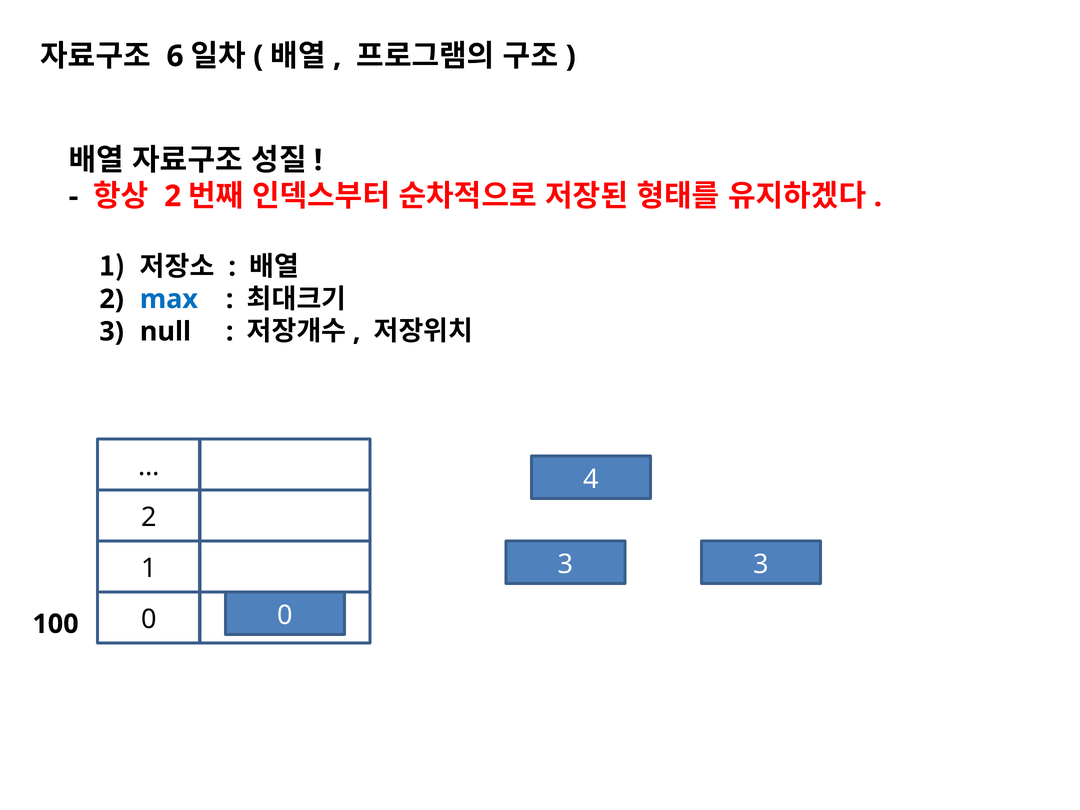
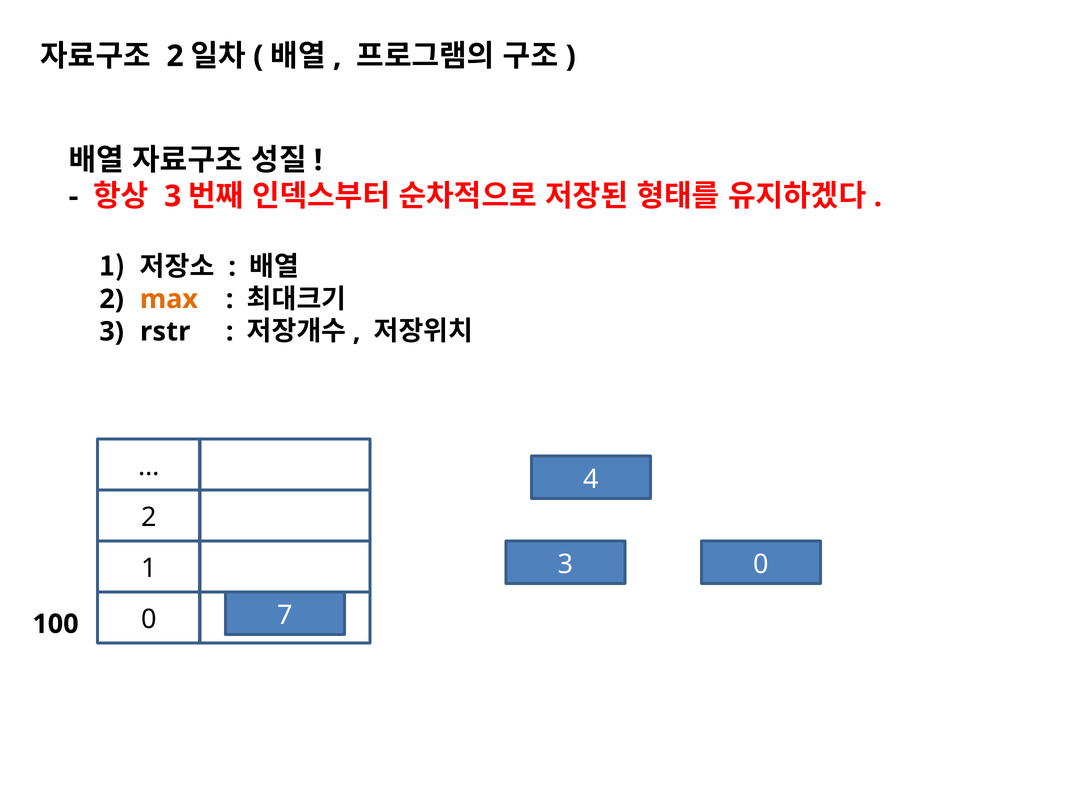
6 at (175, 56): 6 -> 2
2 at (173, 196): 2 -> 3
max colour: blue -> orange
null: null -> rstr
3 3: 3 -> 0
100 0: 0 -> 7
